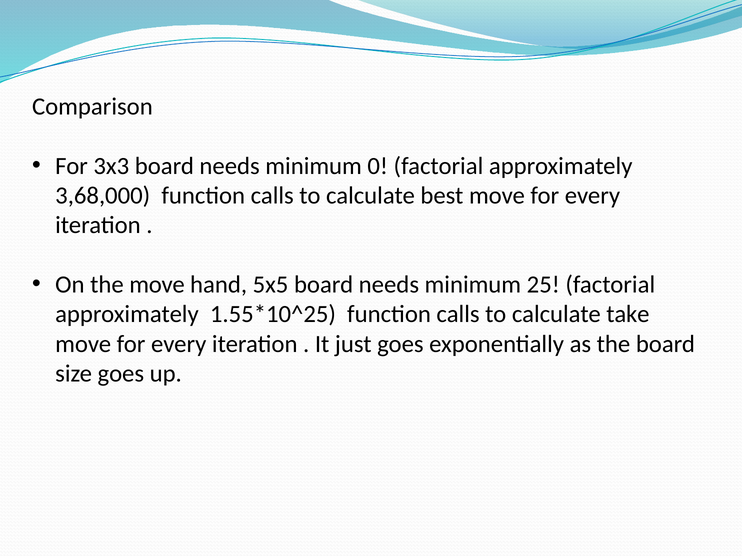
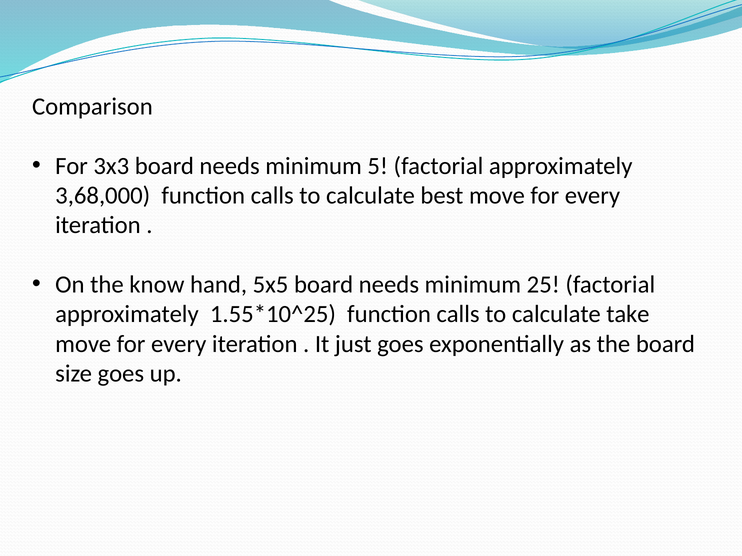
0: 0 -> 5
the move: move -> know
